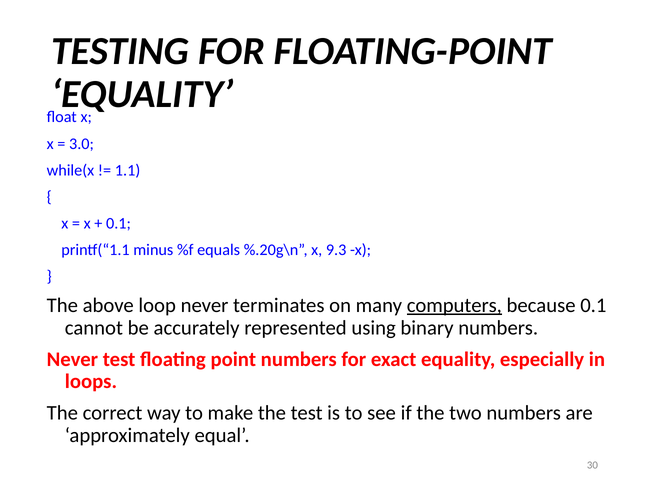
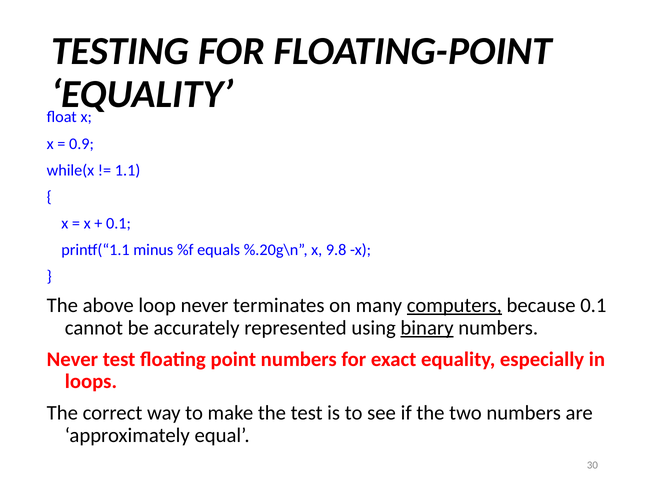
3.0: 3.0 -> 0.9
9.3: 9.3 -> 9.8
binary underline: none -> present
